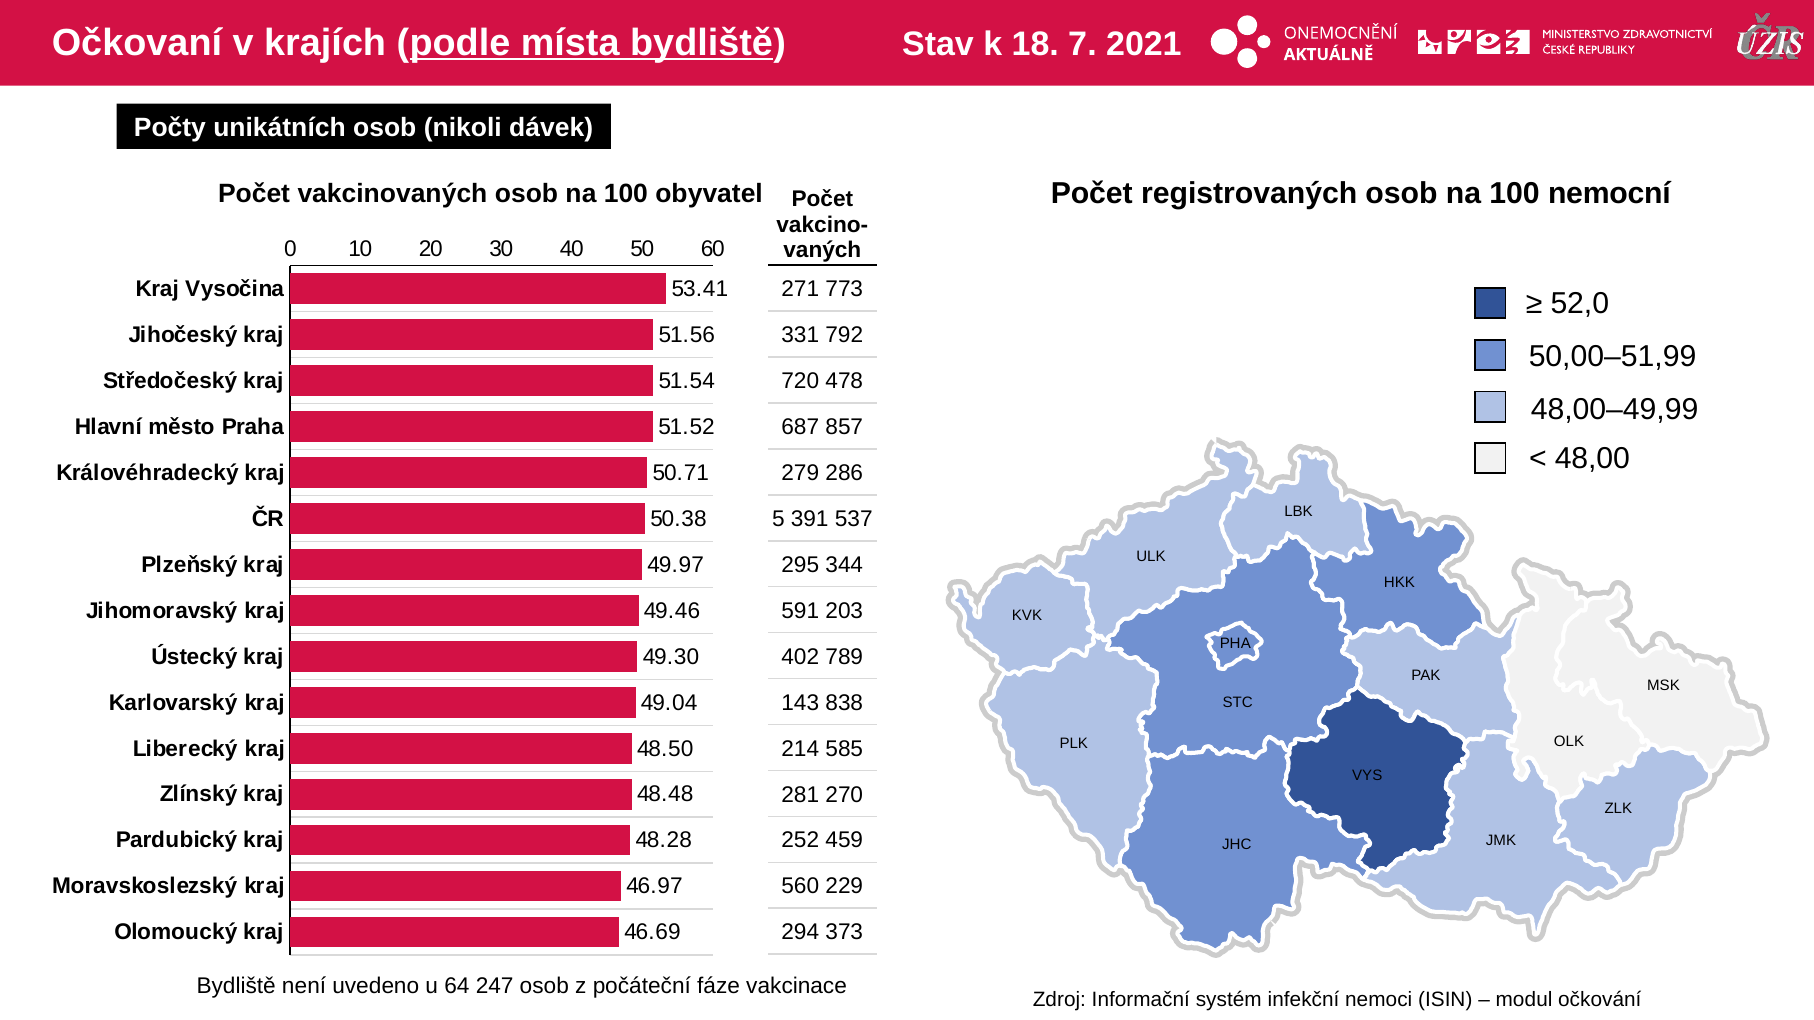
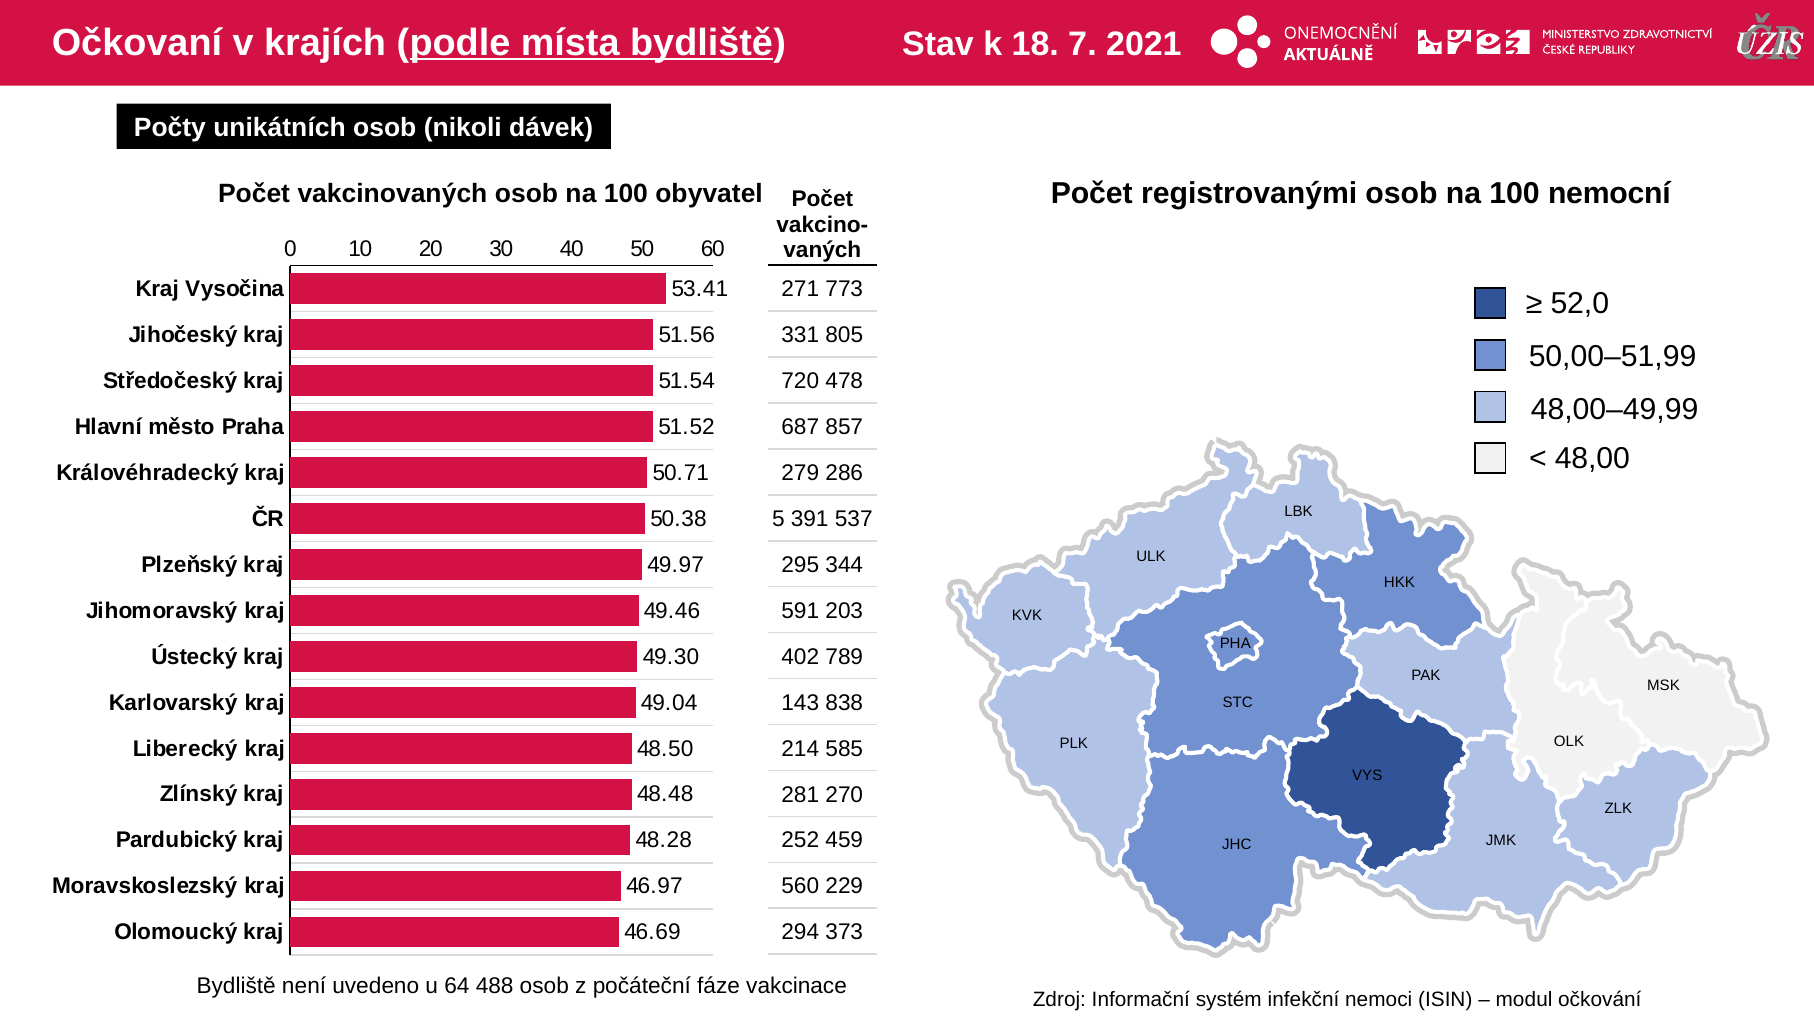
registrovaných: registrovaných -> registrovanými
792: 792 -> 805
247: 247 -> 488
